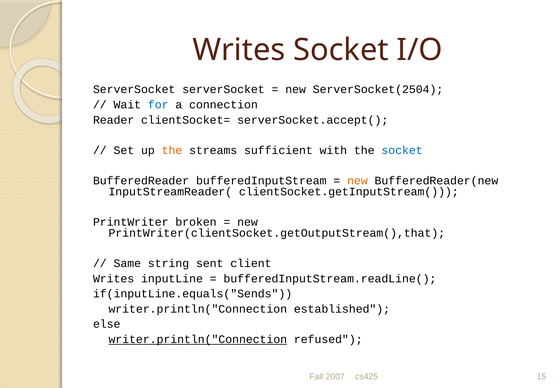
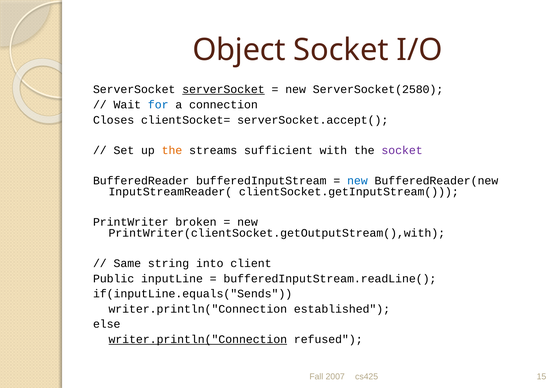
Writes at (239, 50): Writes -> Object
serverSocket at (223, 89) underline: none -> present
ServerSocket(2504: ServerSocket(2504 -> ServerSocket(2580
Reader: Reader -> Closes
socket at (402, 150) colour: blue -> purple
new at (357, 180) colour: orange -> blue
PrintWriter(clientSocket.getOutputStream(),that: PrintWriter(clientSocket.getOutputStream(),that -> PrintWriter(clientSocket.getOutputStream(),with
sent: sent -> into
Writes at (114, 278): Writes -> Public
